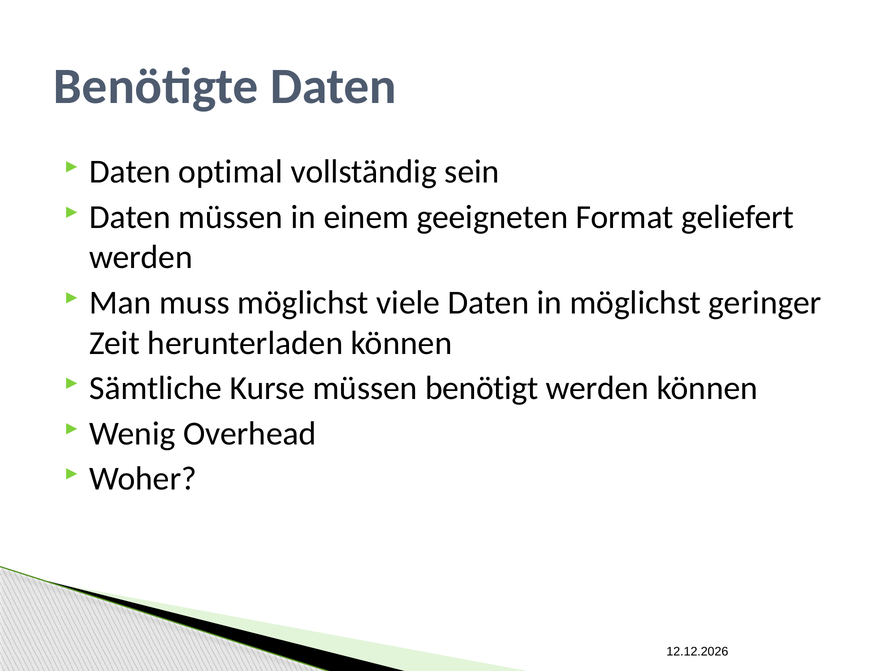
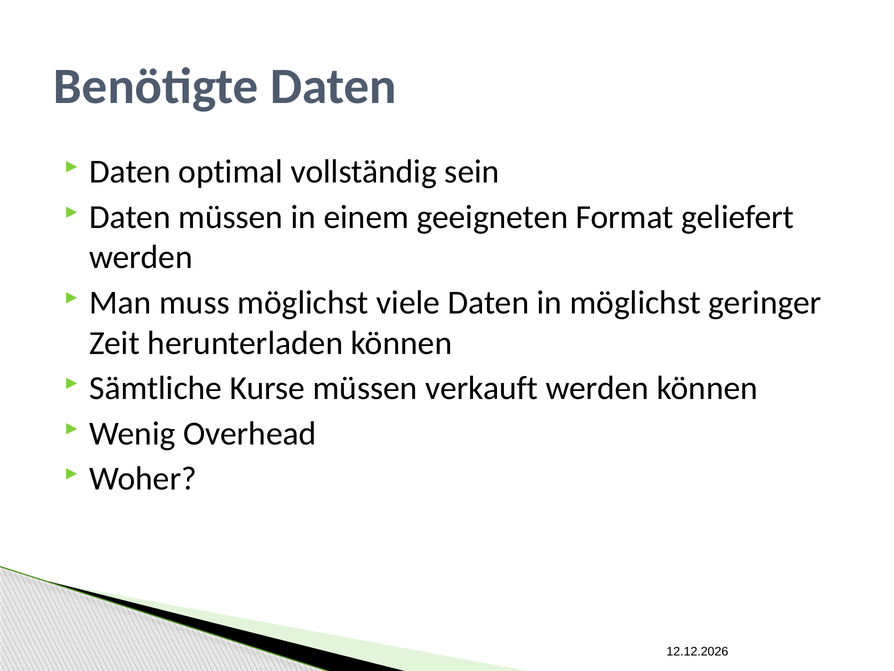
benötigt: benötigt -> verkauft
